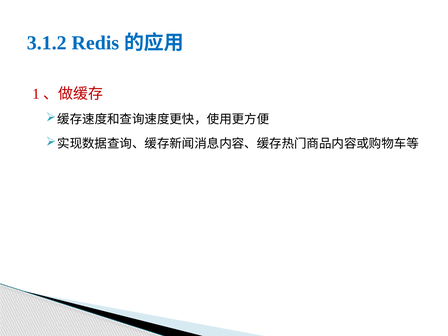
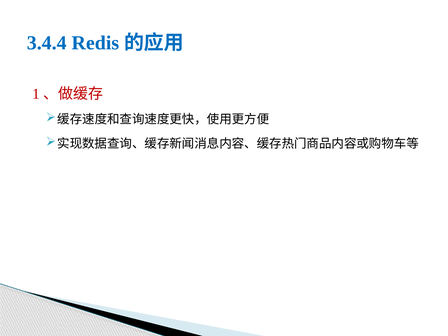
3.1.2: 3.1.2 -> 3.4.4
